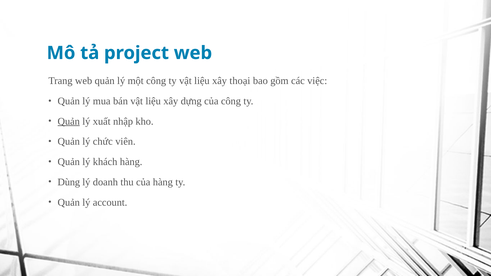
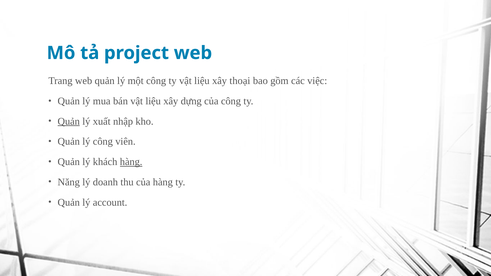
lý chức: chức -> công
hàng at (131, 162) underline: none -> present
Dùng: Dùng -> Năng
